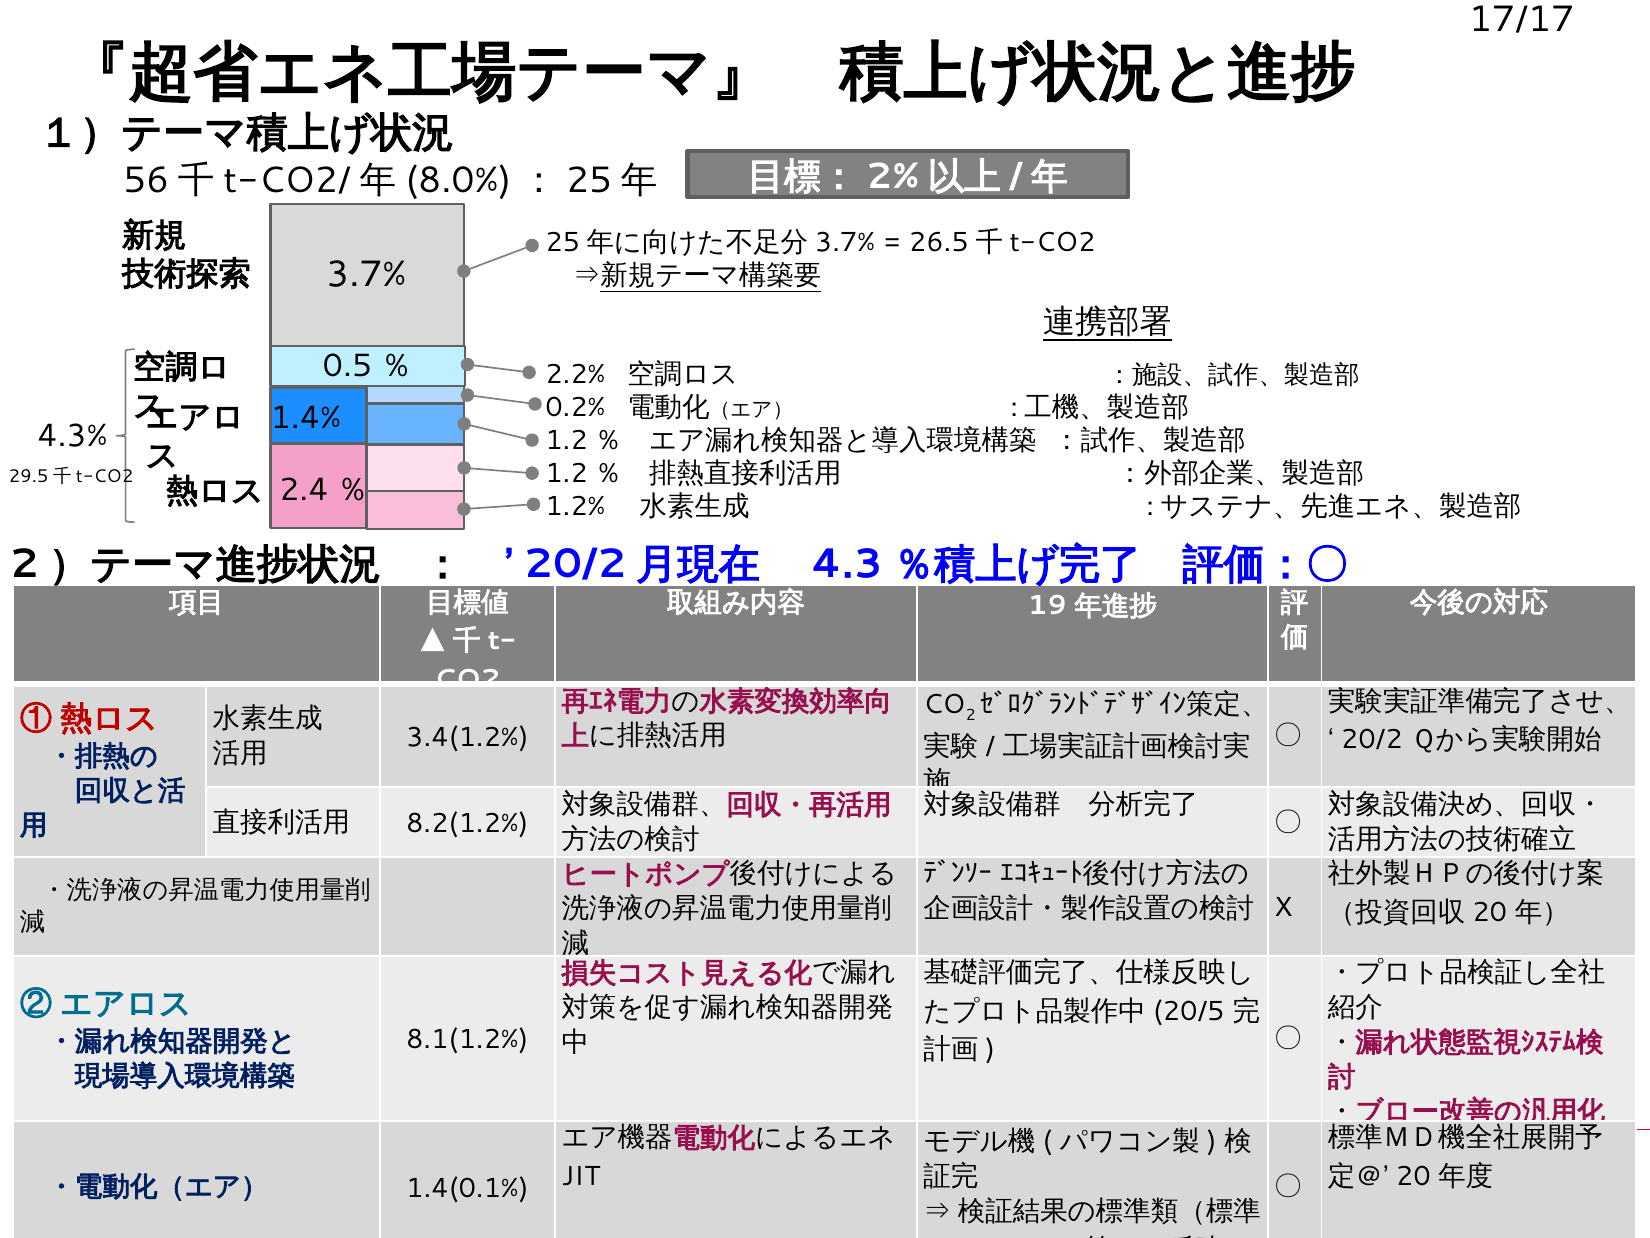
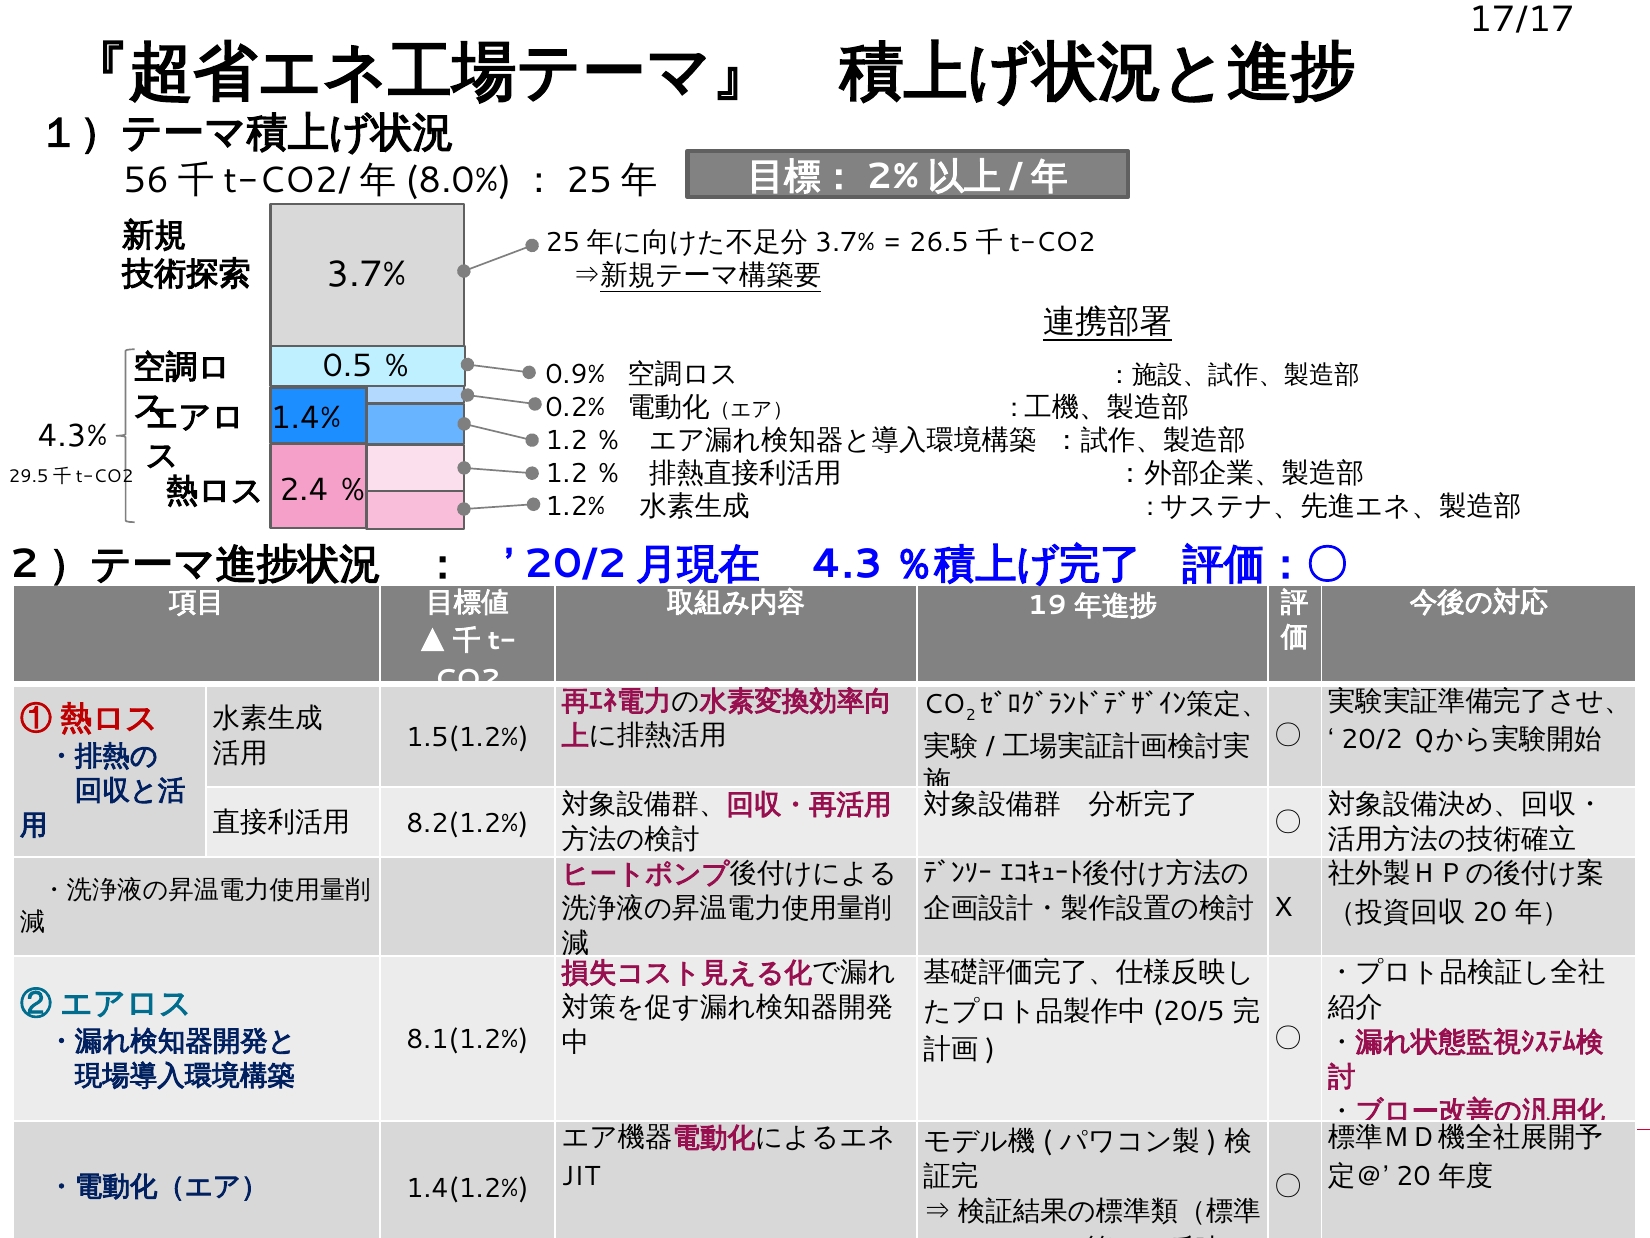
2.2%: 2.2% -> 0.9%
3.4(1.2%: 3.4(1.2% -> 1.5(1.2%
1.4(0.1%: 1.4(0.1% -> 1.4(1.2%
